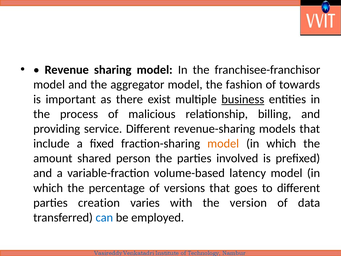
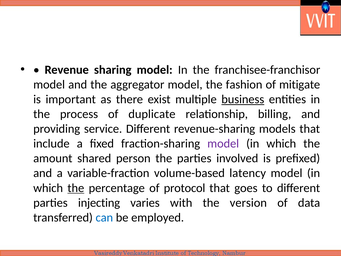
towards: towards -> mitigate
malicious: malicious -> duplicate
model at (223, 143) colour: orange -> purple
the at (76, 188) underline: none -> present
versions: versions -> protocol
creation: creation -> injecting
